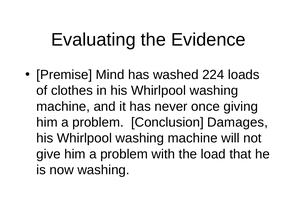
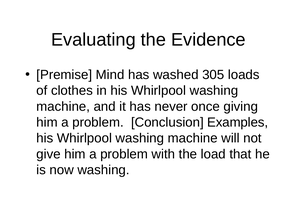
224: 224 -> 305
Damages: Damages -> Examples
